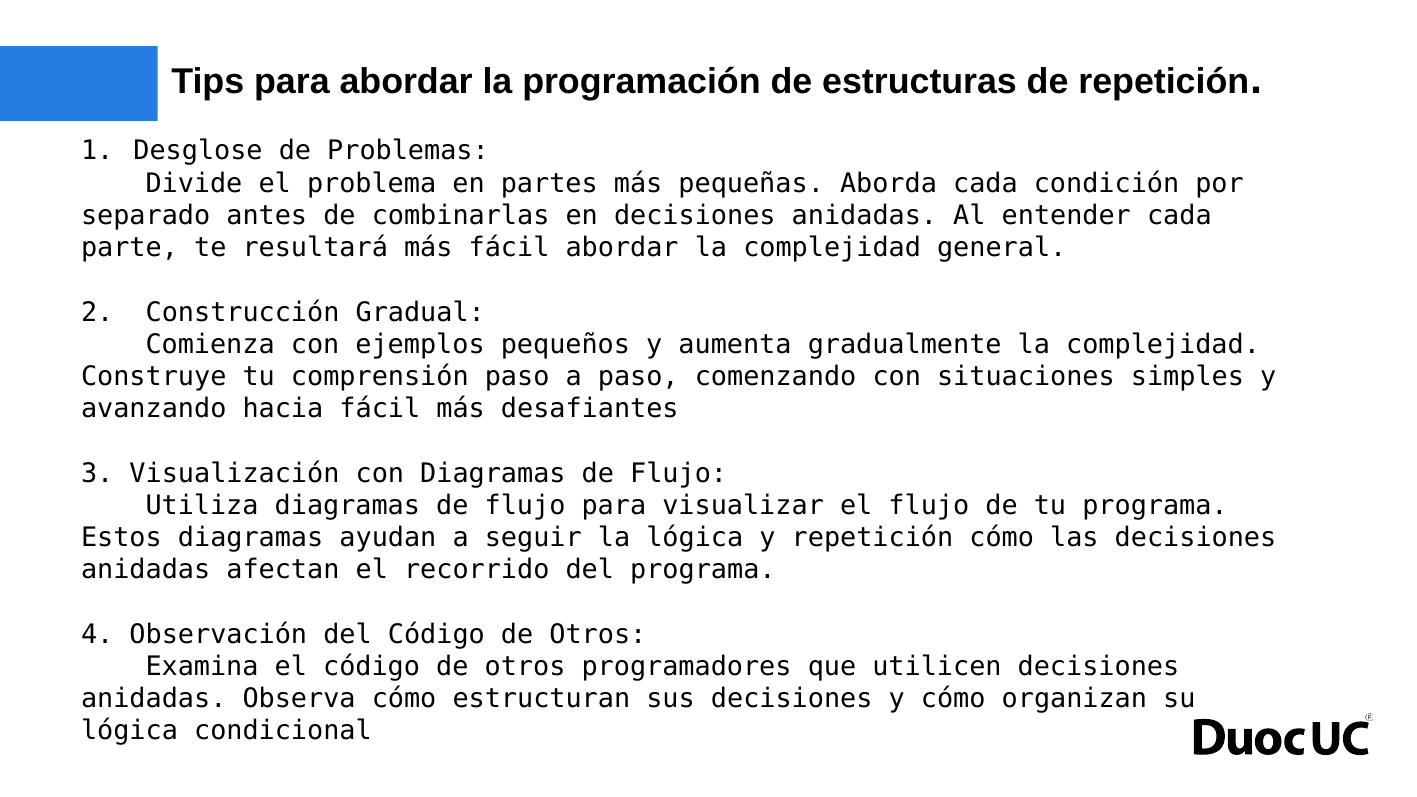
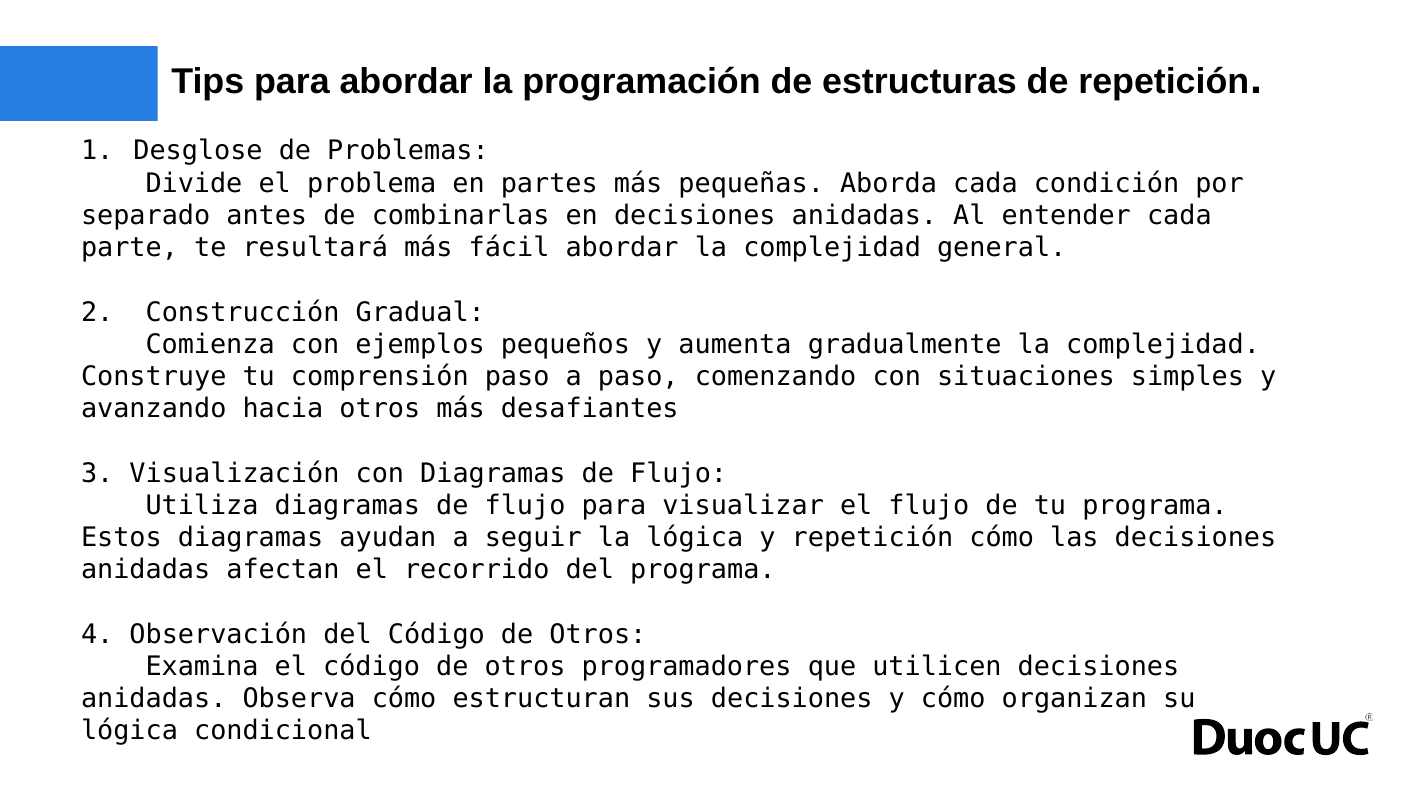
hacia fácil: fácil -> otros
